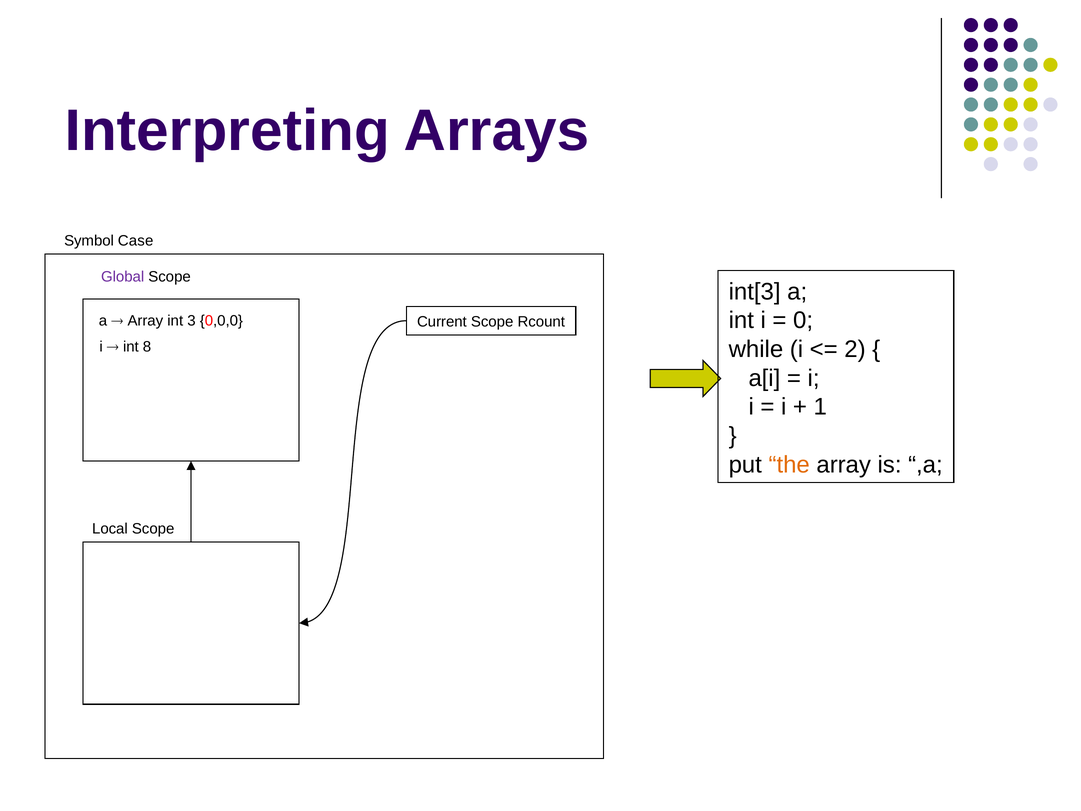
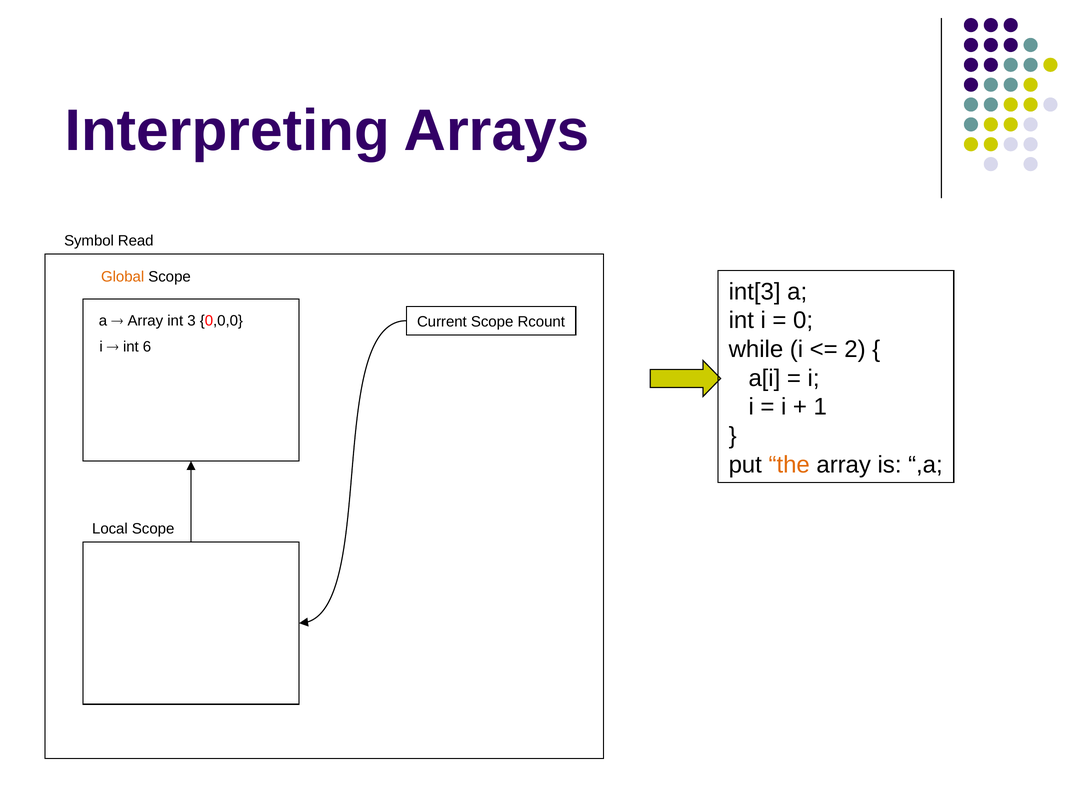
Case: Case -> Read
Global colour: purple -> orange
8: 8 -> 6
